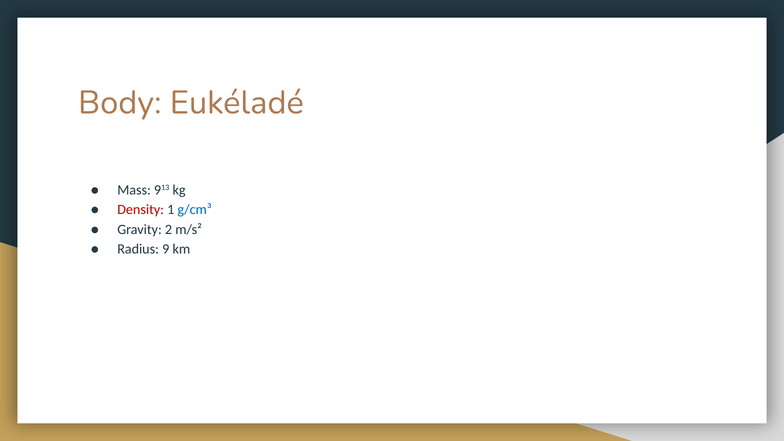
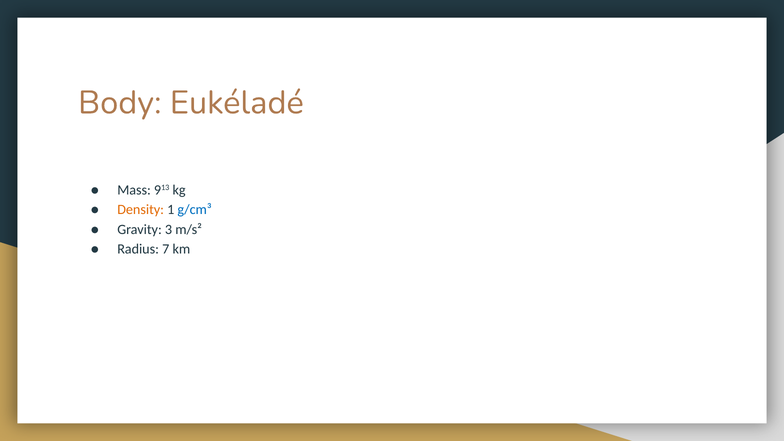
Density colour: red -> orange
2: 2 -> 3
9: 9 -> 7
